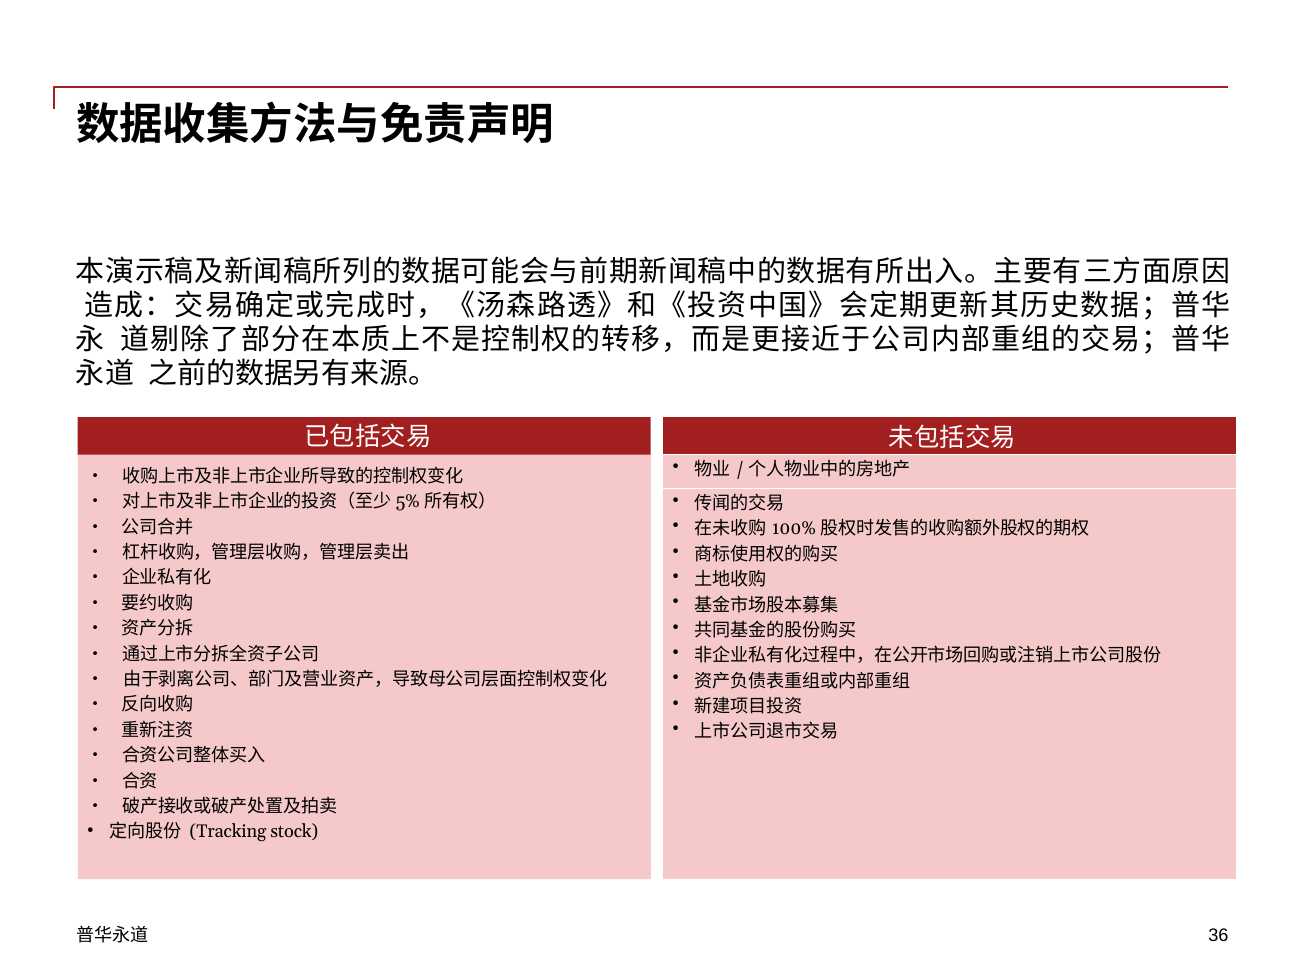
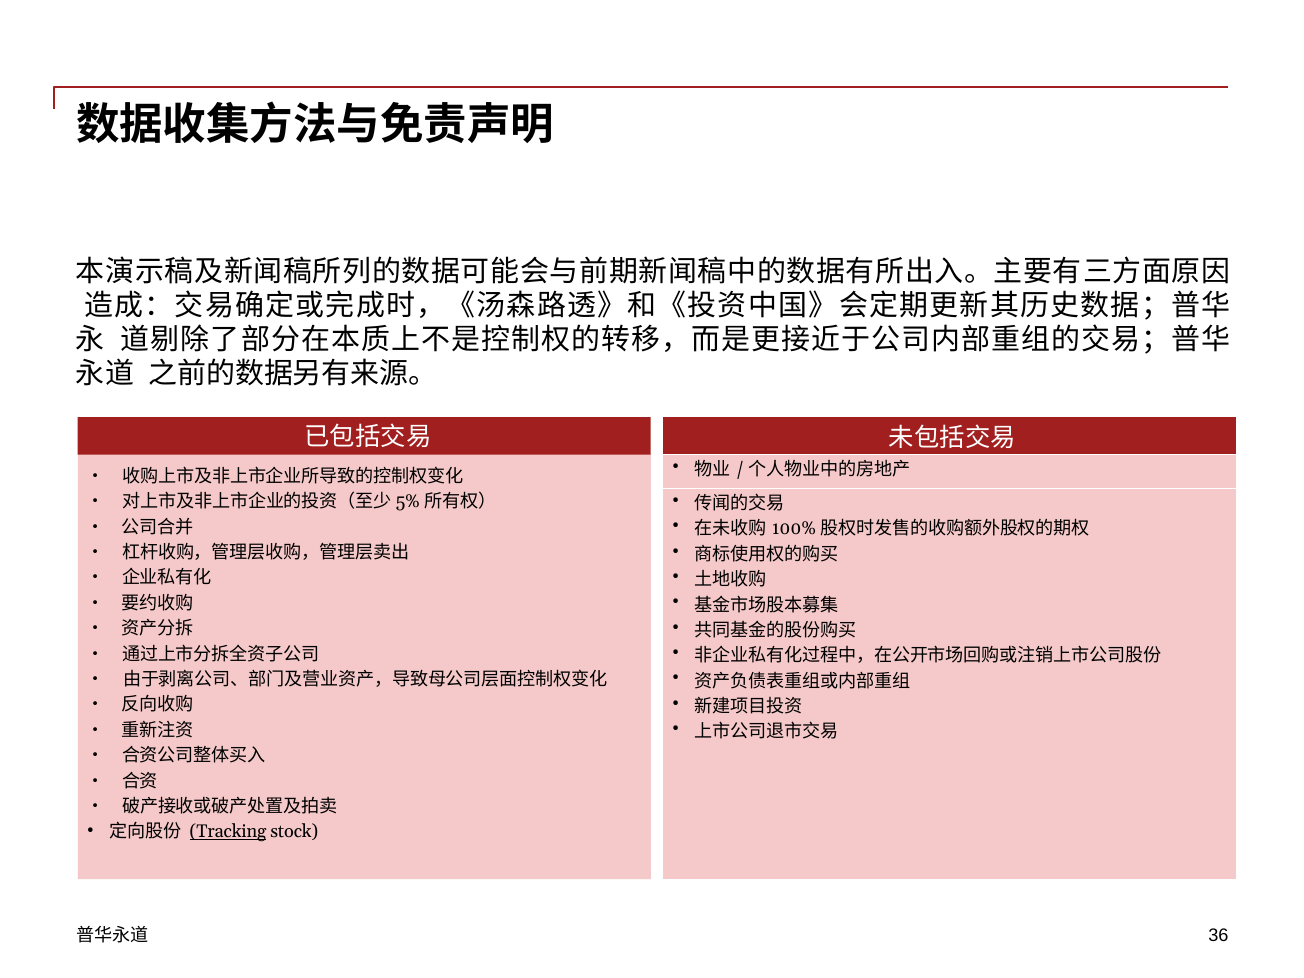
Tracking underline: none -> present
